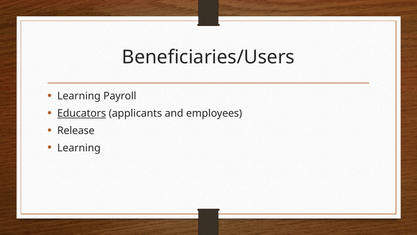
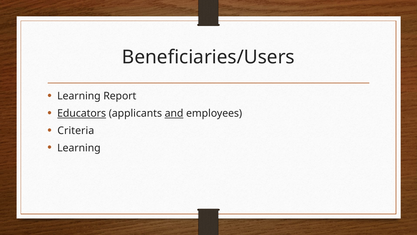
Payroll: Payroll -> Report
and underline: none -> present
Release: Release -> Criteria
